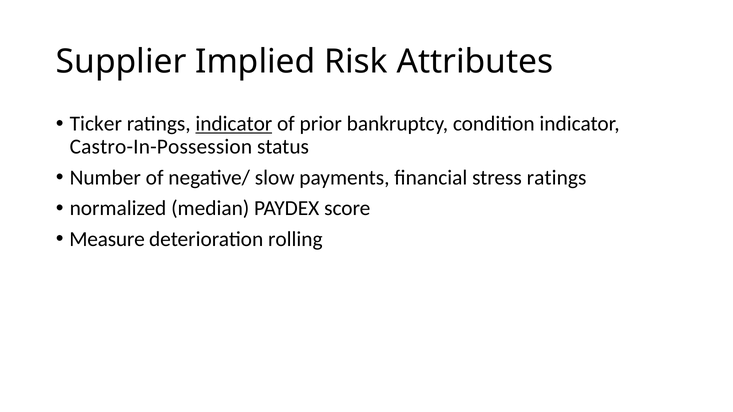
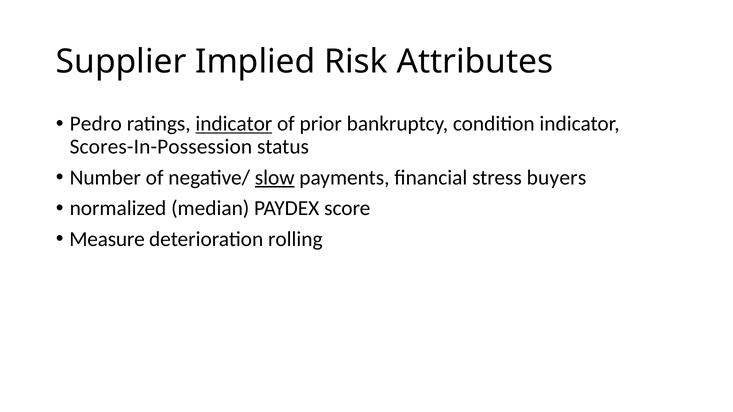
Ticker: Ticker -> Pedro
Castro-In-Possession: Castro-In-Possession -> Scores-In-Possession
slow underline: none -> present
stress ratings: ratings -> buyers
